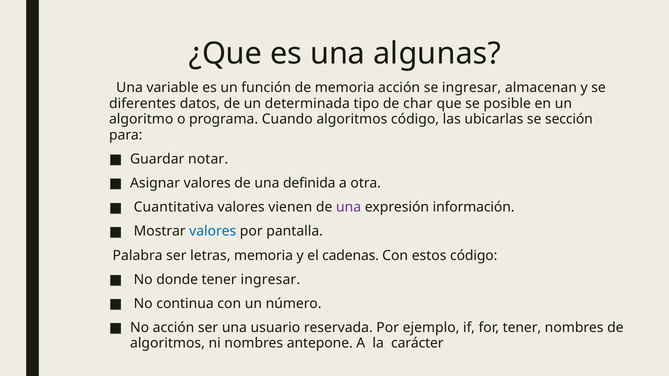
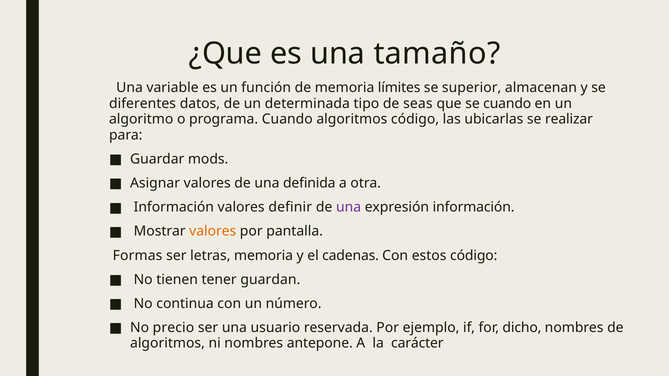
algunas: algunas -> tamaño
memoria acción: acción -> límites
se ingresar: ingresar -> superior
char: char -> seas
se posible: posible -> cuando
sección: sección -> realizar
notar: notar -> mods
Cuantitativa at (174, 207): Cuantitativa -> Información
vienen: vienen -> definir
valores at (213, 232) colour: blue -> orange
Palabra: Palabra -> Formas
donde: donde -> tienen
tener ingresar: ingresar -> guardan
No acción: acción -> precio
for tener: tener -> dicho
